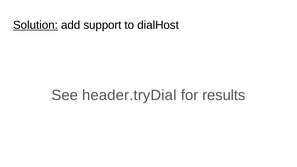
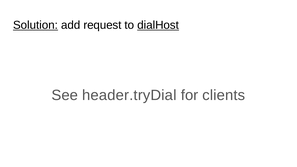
support: support -> request
dialHost underline: none -> present
results: results -> clients
